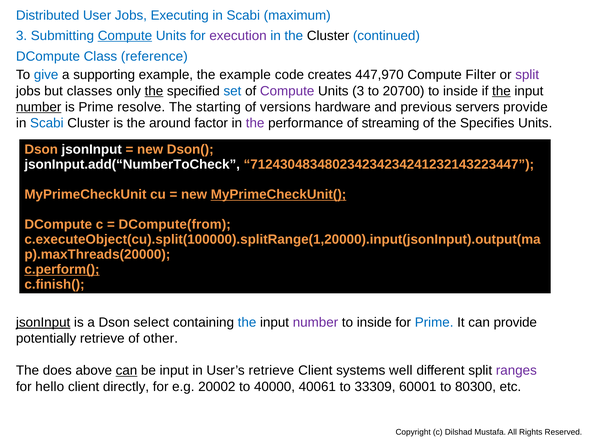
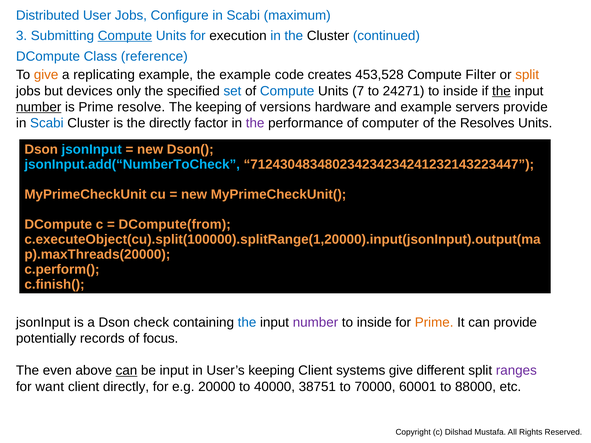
Executing: Executing -> Configure
execution colour: purple -> black
give at (46, 75) colour: blue -> orange
supporting: supporting -> replicating
447,970: 447,970 -> 453,528
split at (527, 75) colour: purple -> orange
classes: classes -> devices
the at (154, 91) underline: present -> none
Compute at (287, 91) colour: purple -> blue
Units 3: 3 -> 7
20700: 20700 -> 24271
The starting: starting -> keeping
and previous: previous -> example
the around: around -> directly
streaming: streaming -> computer
Specifies: Specifies -> Resolves
jsonInput at (92, 150) colour: white -> light blue
jsonInput.add(“NumberToCheck colour: white -> light blue
MyPrimeCheckUnit( underline: present -> none
c.perform( underline: present -> none
jsonInput at (43, 322) underline: present -> none
select: select -> check
Prime at (434, 322) colour: blue -> orange
potentially retrieve: retrieve -> records
other: other -> focus
does: does -> even
User’s retrieve: retrieve -> keeping
systems well: well -> give
hello: hello -> want
20002: 20002 -> 20000
40061: 40061 -> 38751
33309: 33309 -> 70000
80300: 80300 -> 88000
